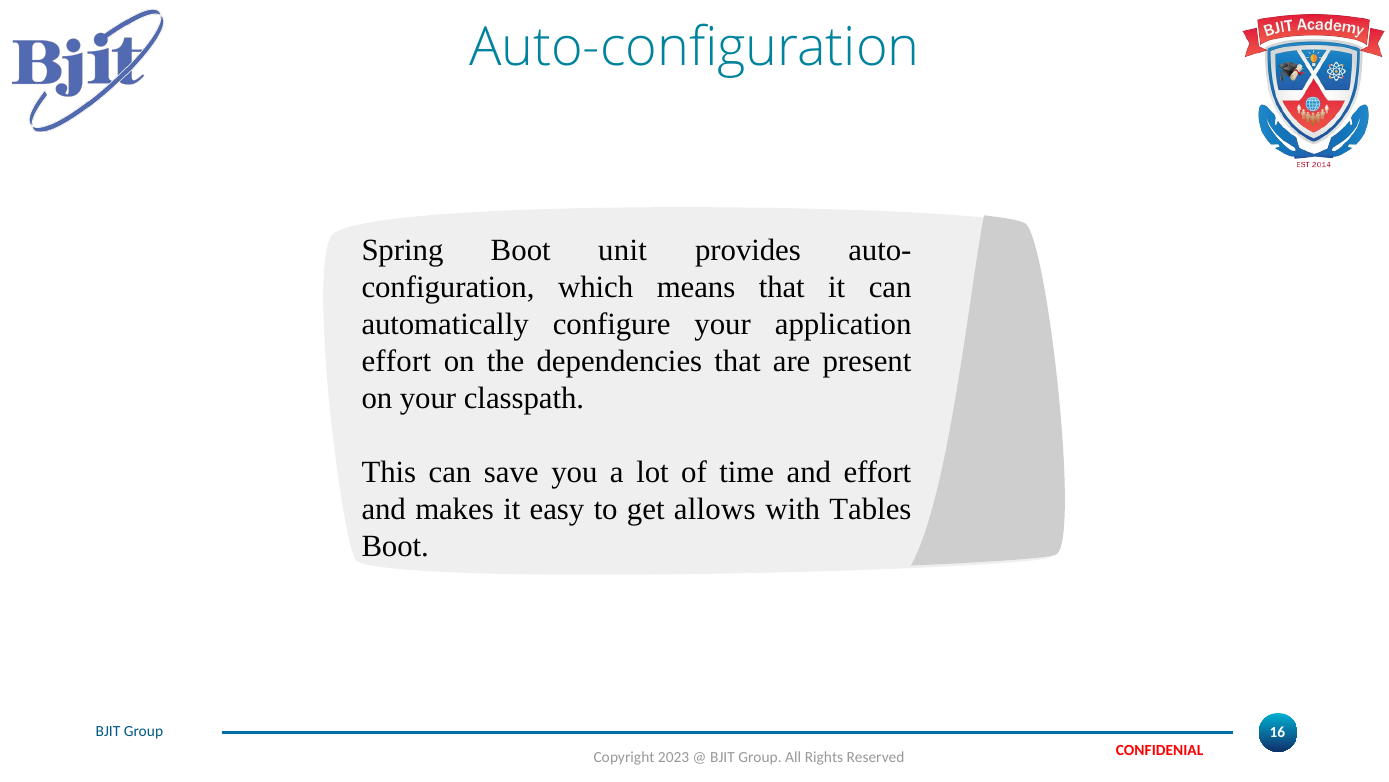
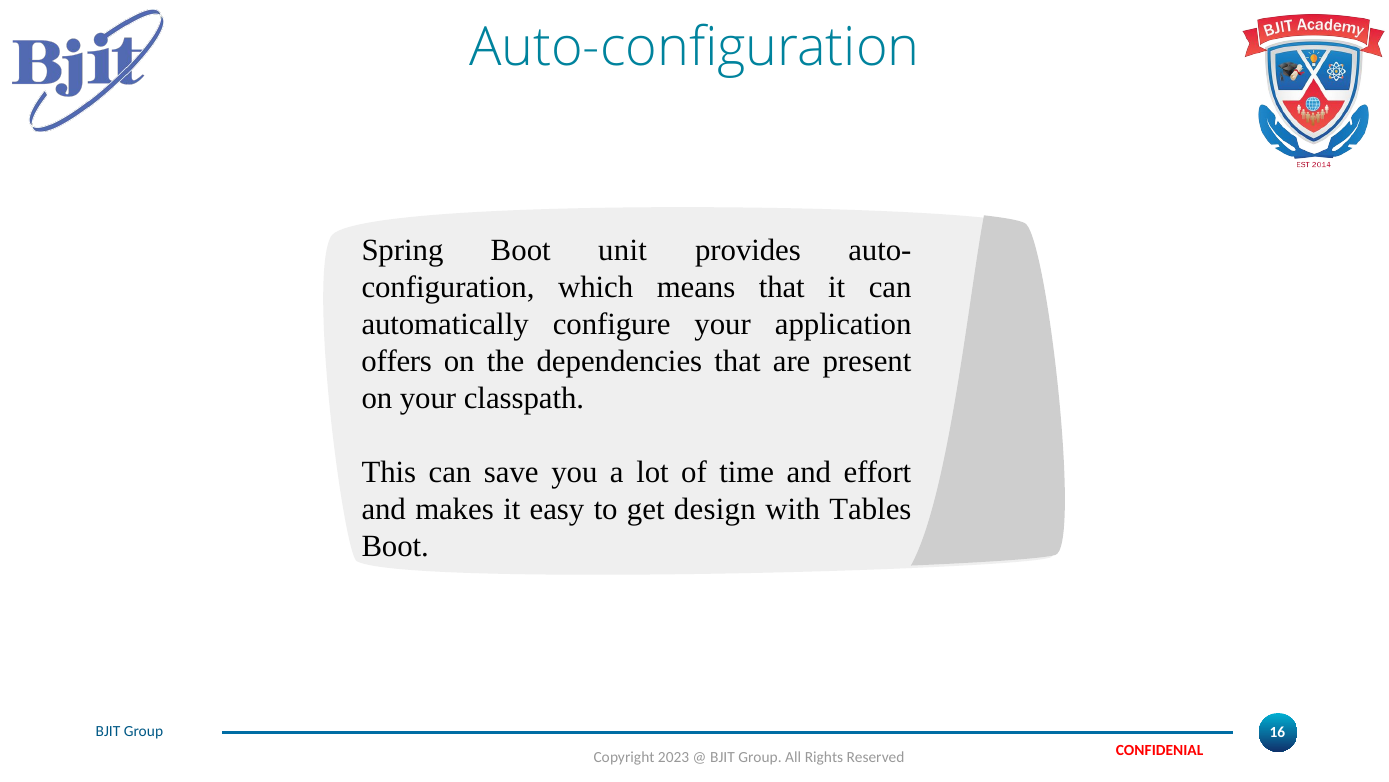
effort at (396, 361): effort -> offers
allows: allows -> design
